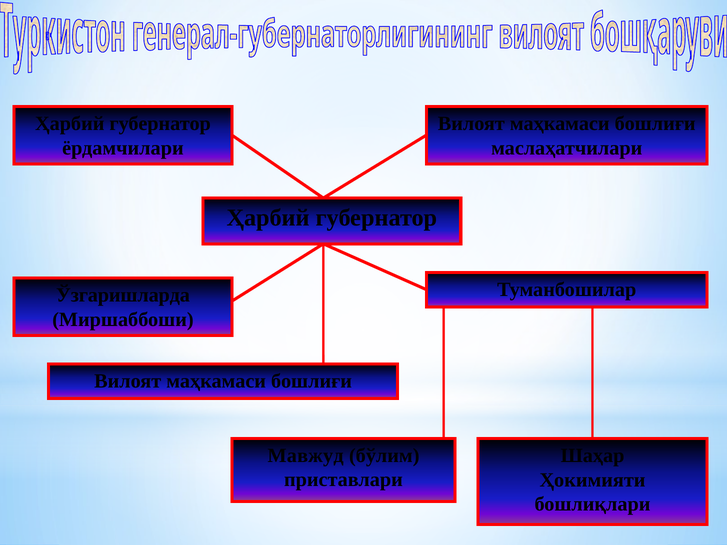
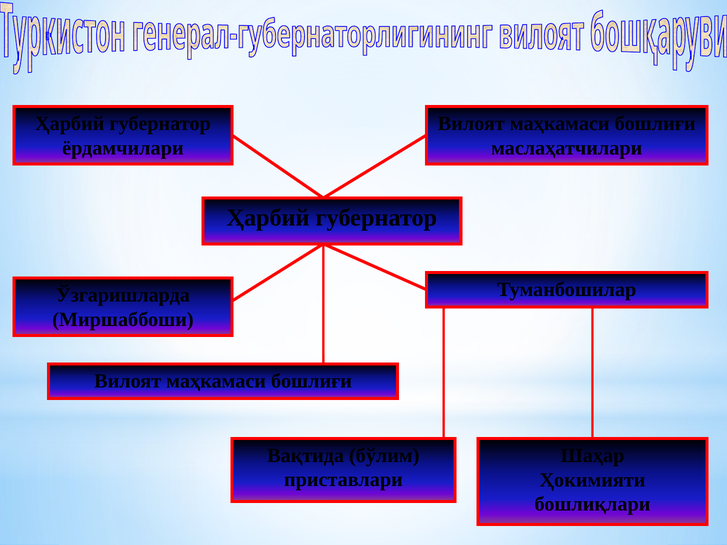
Мавжуд: Мавжуд -> Вақтида
